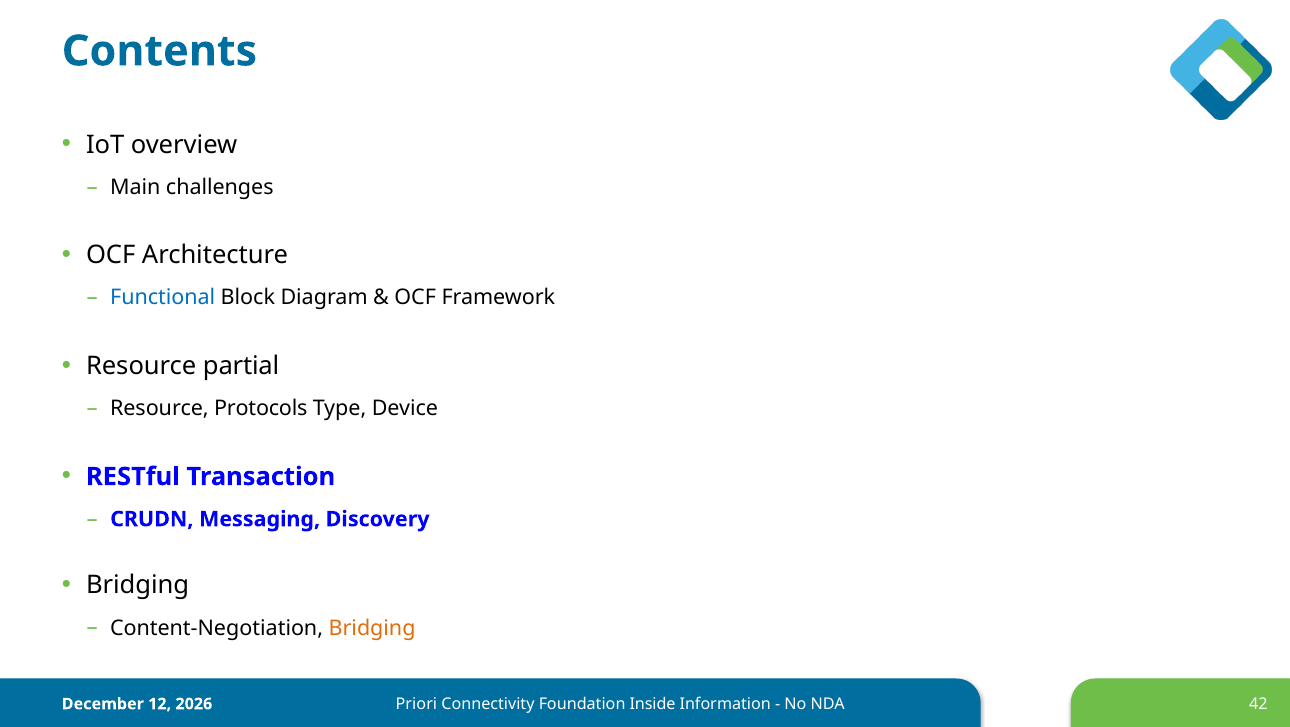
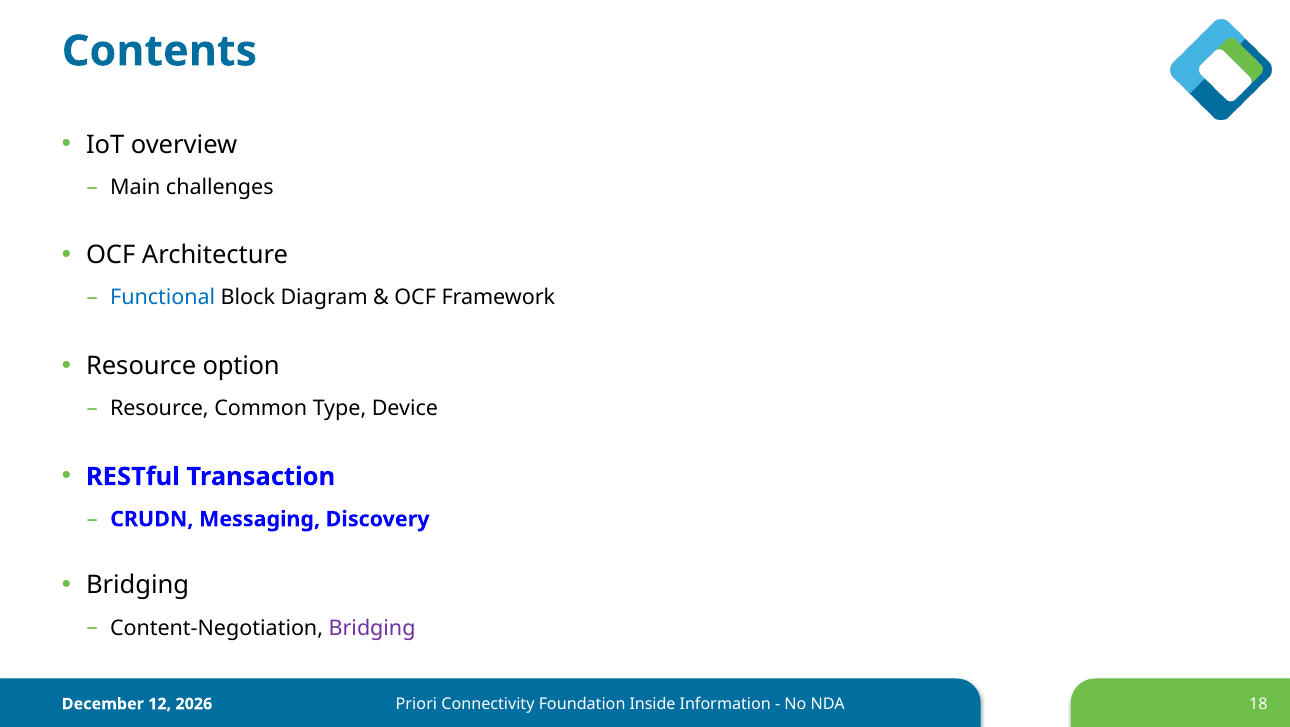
partial: partial -> option
Protocols: Protocols -> Common
Bridging at (372, 628) colour: orange -> purple
42: 42 -> 18
